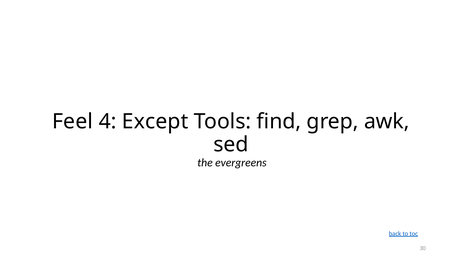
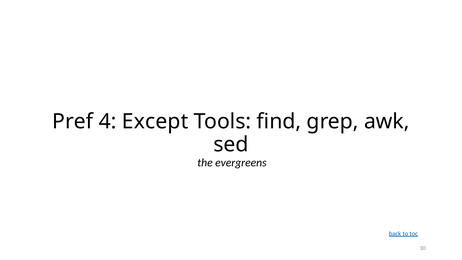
Feel: Feel -> Pref
